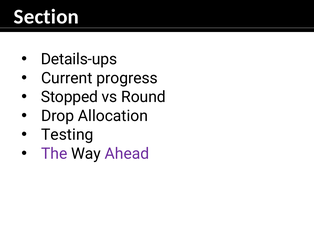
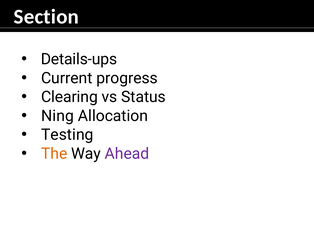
Stopped: Stopped -> Clearing
Round: Round -> Status
Drop: Drop -> Ning
The colour: purple -> orange
